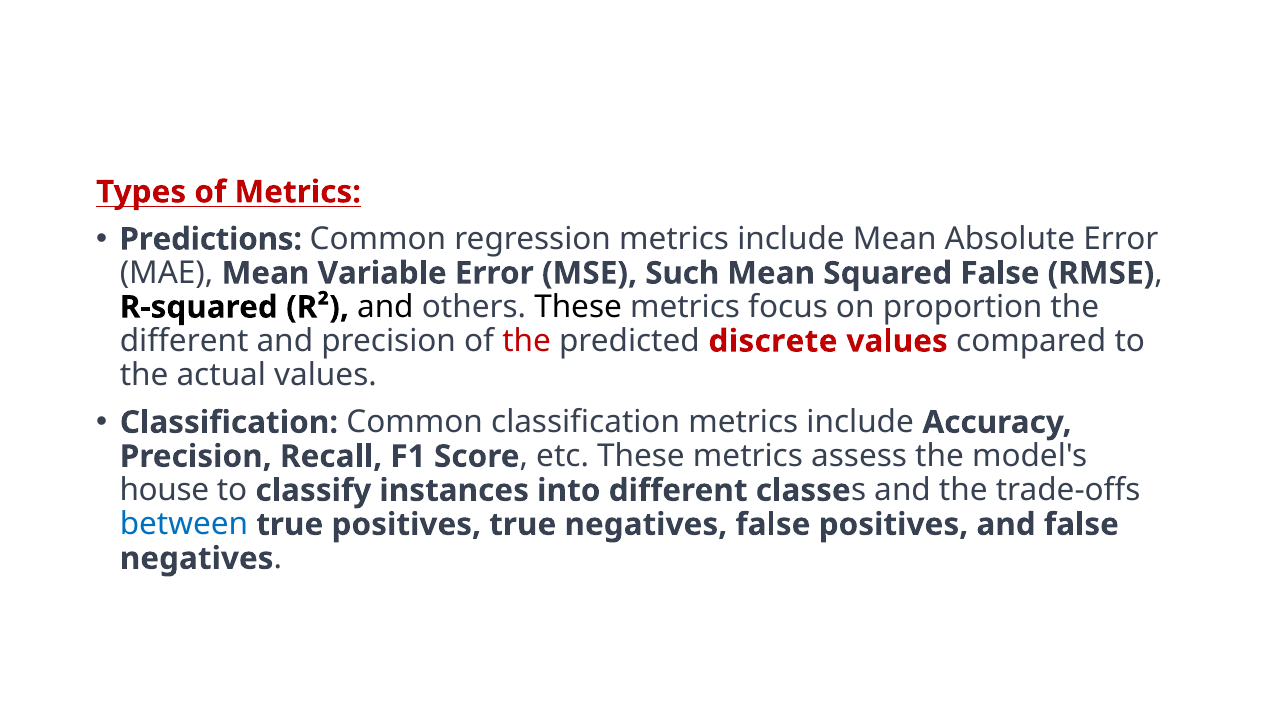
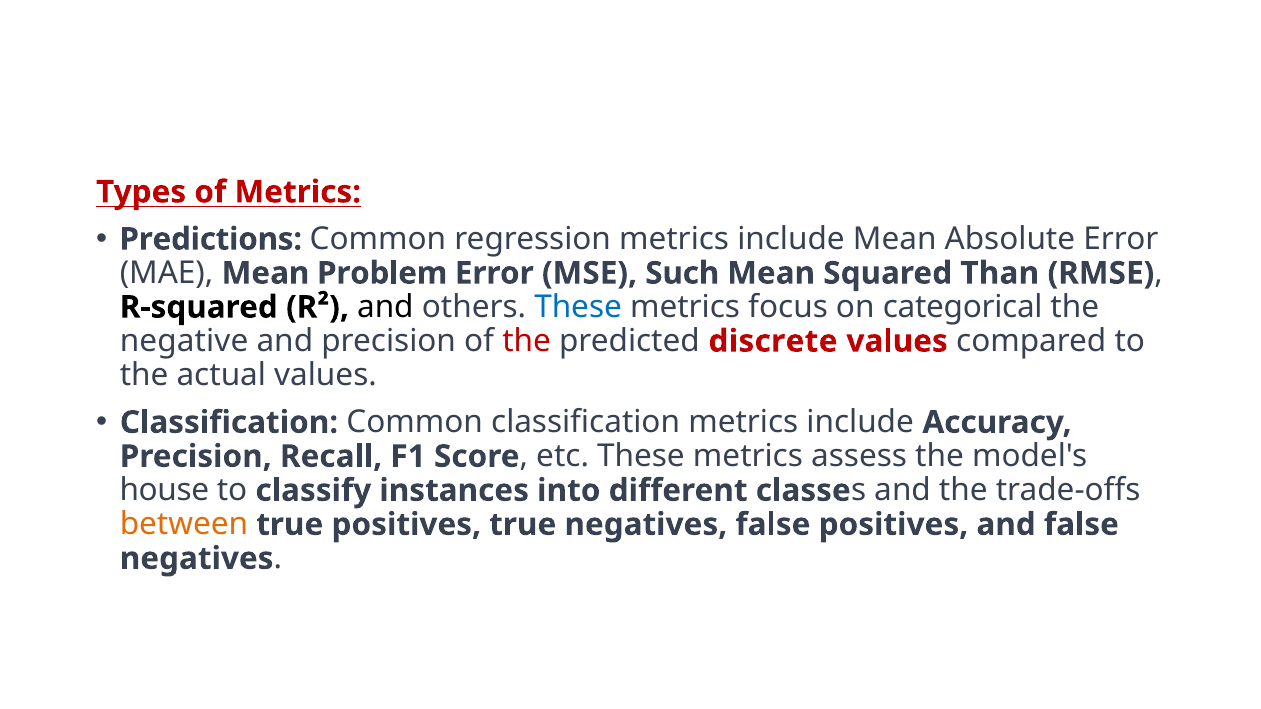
Variable: Variable -> Problem
Squared False: False -> Than
These at (578, 307) colour: black -> blue
proportion: proportion -> categorical
different at (184, 341): different -> negative
between colour: blue -> orange
